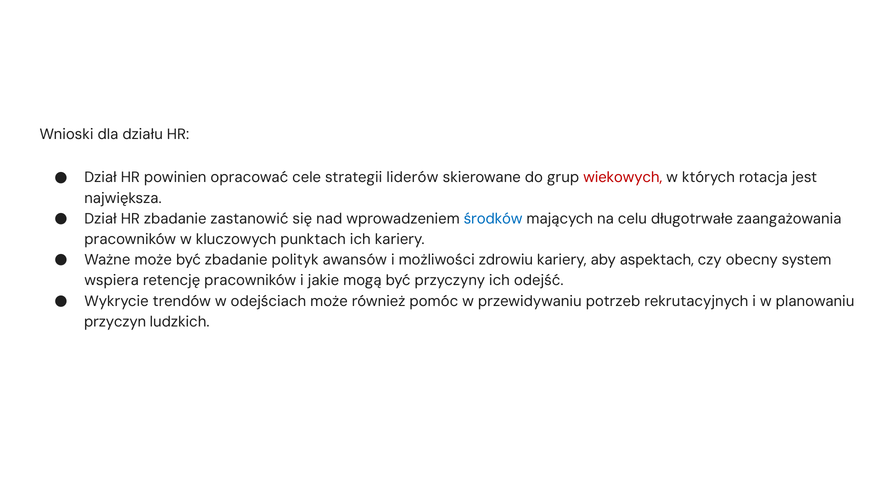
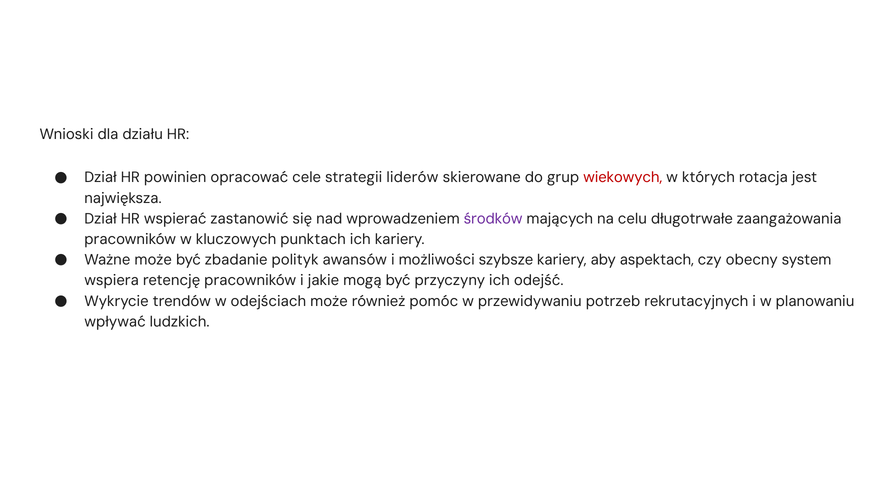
HR zbadanie: zbadanie -> wspierać
środków colour: blue -> purple
zdrowiu: zdrowiu -> szybsze
przyczyn: przyczyn -> wpływać
